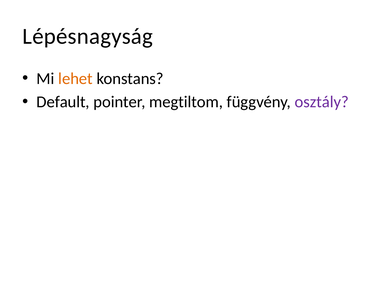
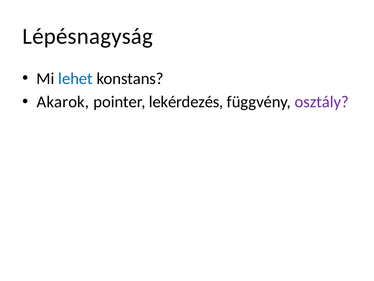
lehet colour: orange -> blue
Default: Default -> Akarok
megtiltom: megtiltom -> lekérdezés
